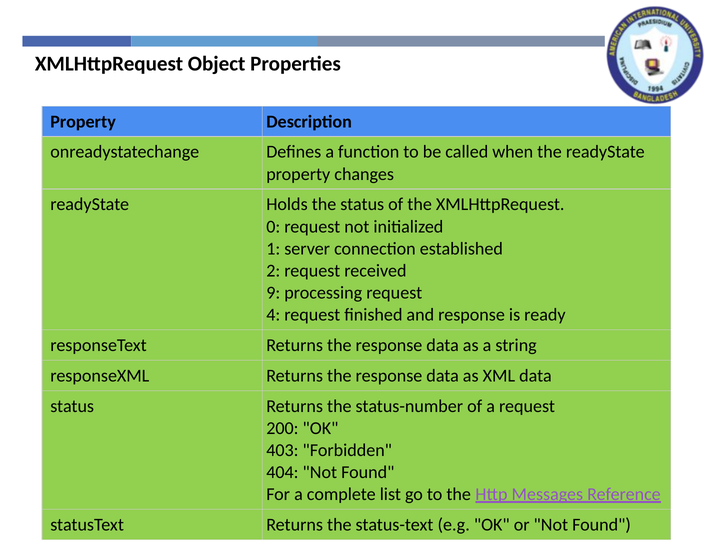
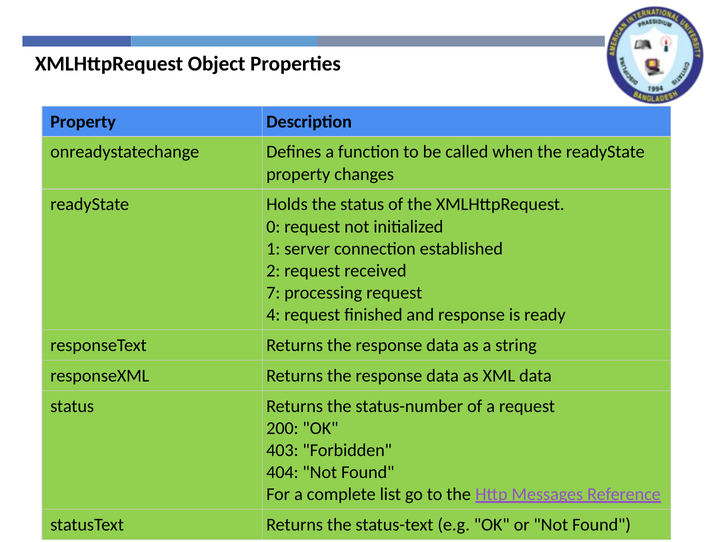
9: 9 -> 7
